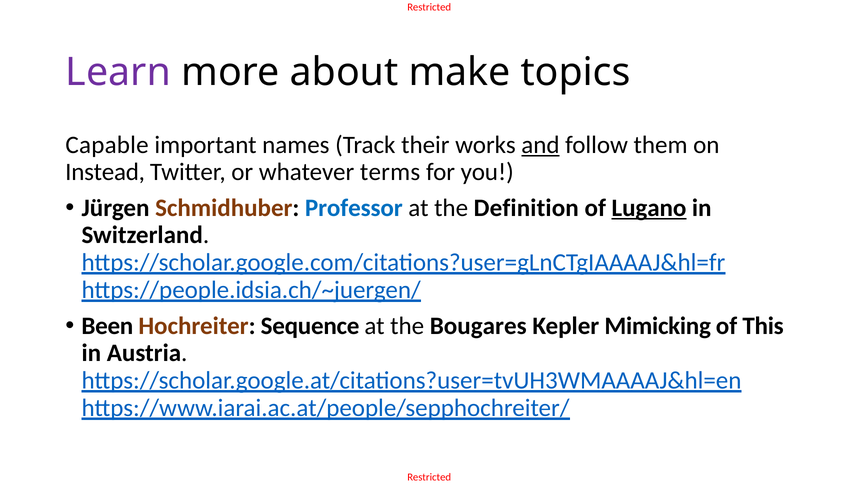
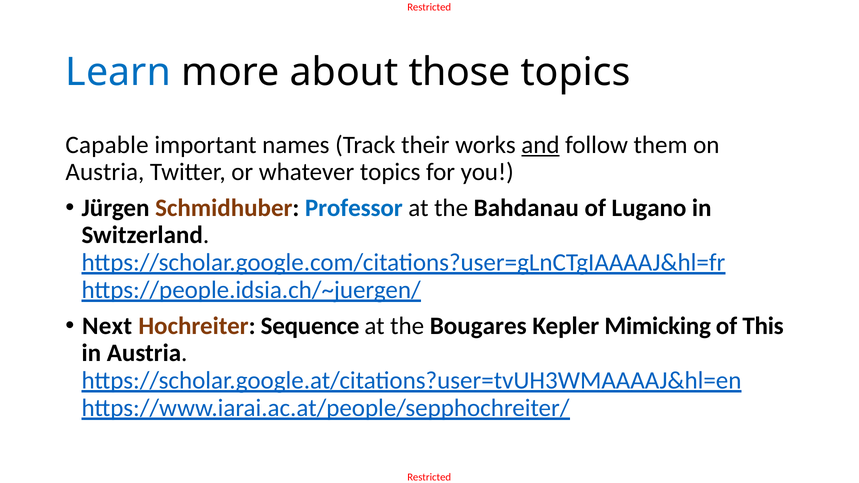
Learn colour: purple -> blue
make: make -> those
Instead at (105, 172): Instead -> Austria
whatever terms: terms -> topics
Definition: Definition -> Bahdanau
Lugano underline: present -> none
Been: Been -> Next
